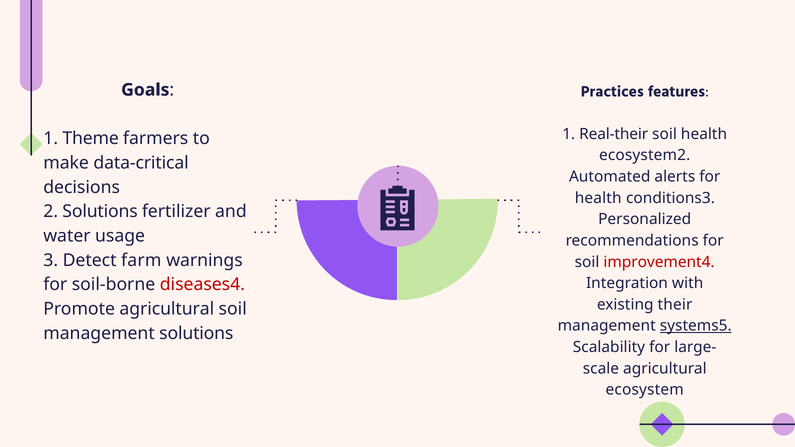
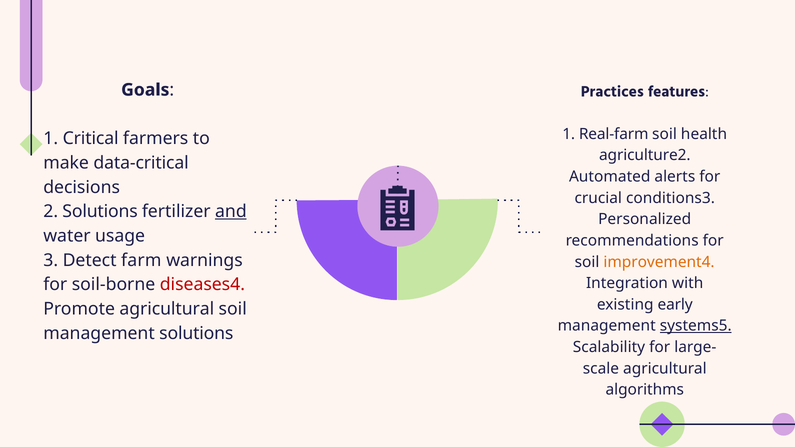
Real-their: Real-their -> Real-farm
Theme: Theme -> Critical
ecosystem2: ecosystem2 -> agriculture2
health at (598, 198): health -> crucial
and underline: none -> present
improvement4 colour: red -> orange
their: their -> early
ecosystem: ecosystem -> algorithms
